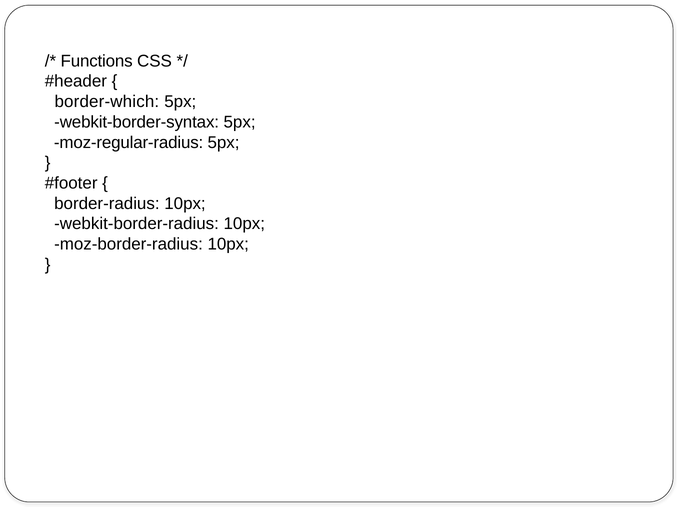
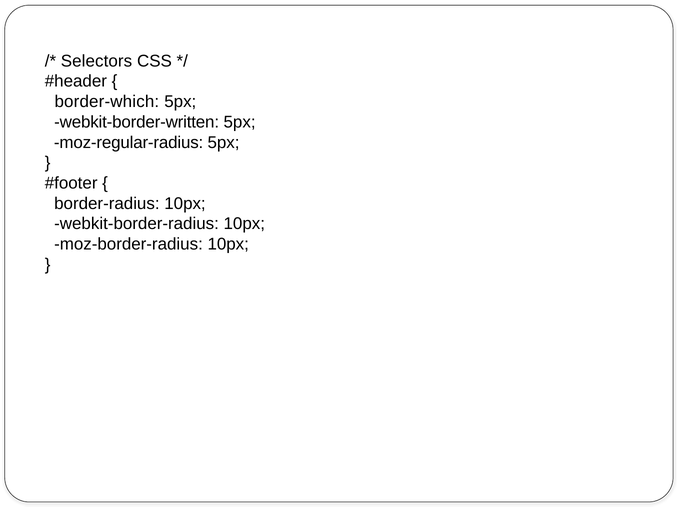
Functions: Functions -> Selectors
webkit-border-syntax: webkit-border-syntax -> webkit-border-written
